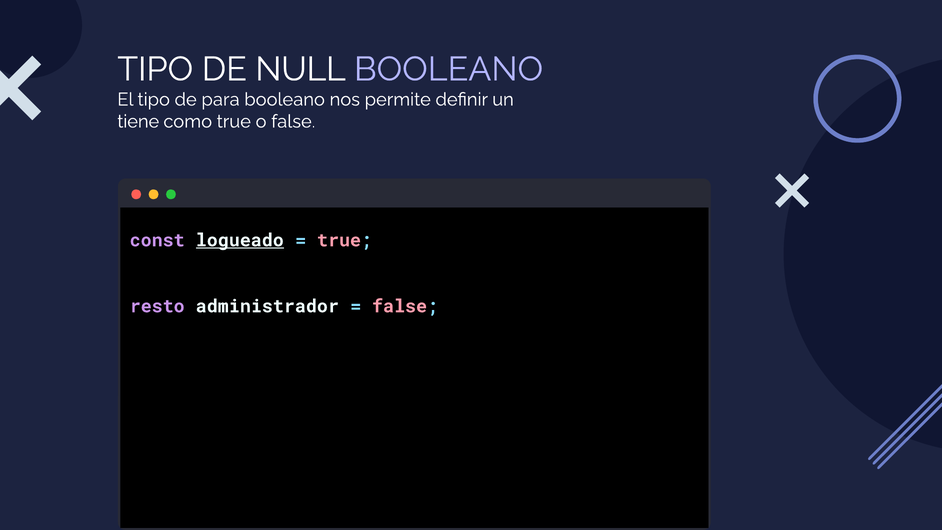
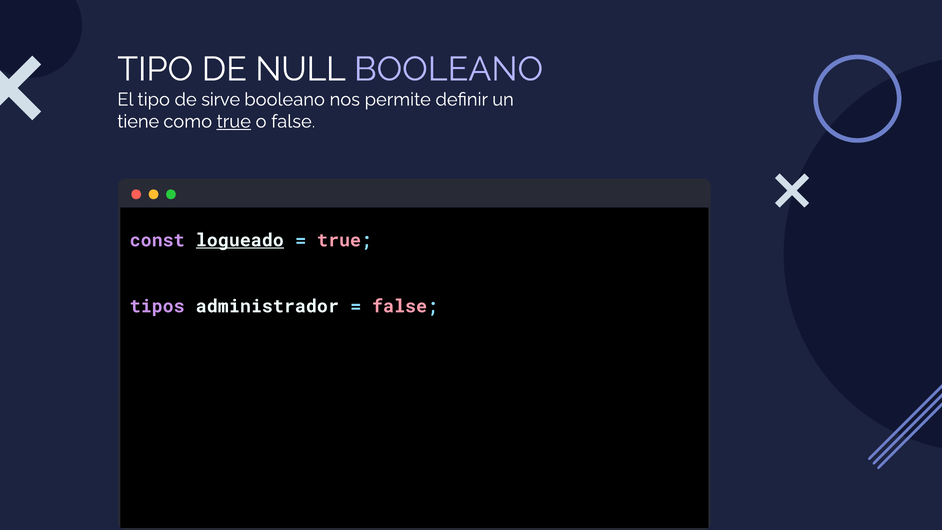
para: para -> sirve
true at (234, 121) underline: none -> present
resto: resto -> tipos
